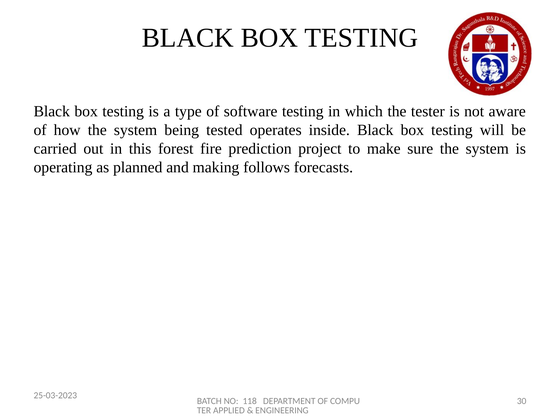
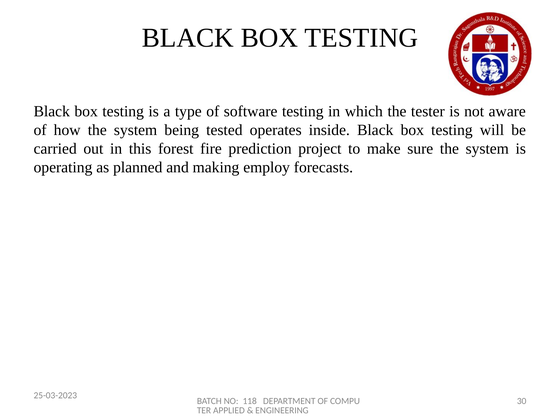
follows: follows -> employ
